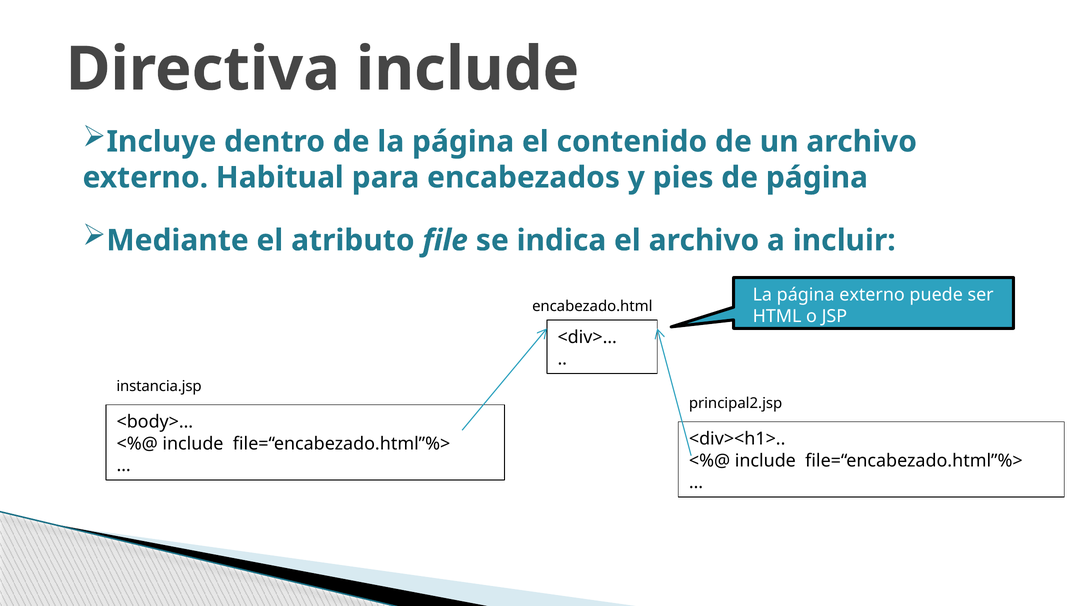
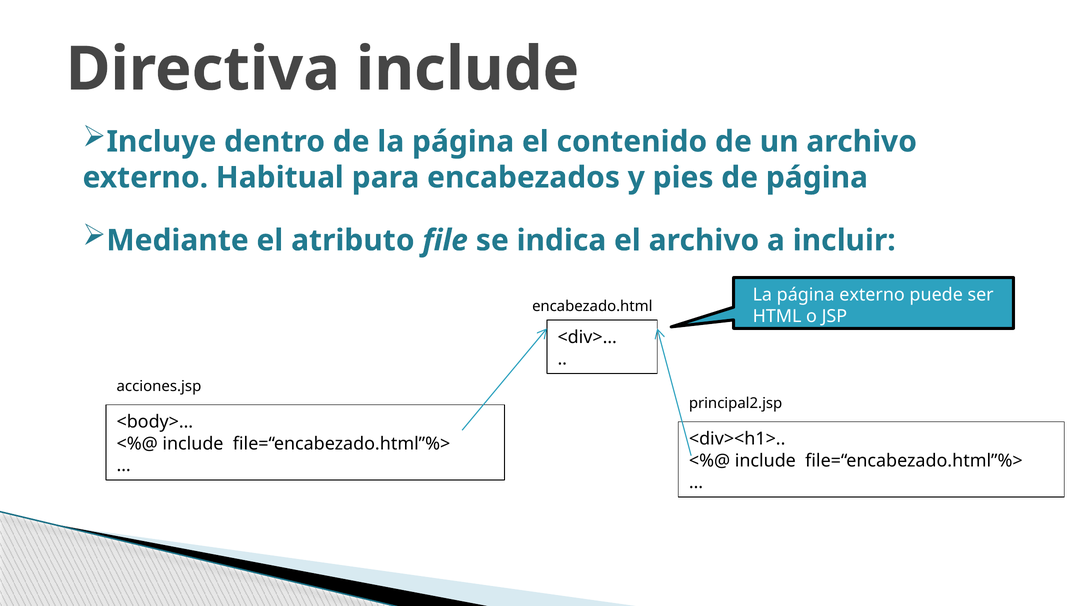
instancia.jsp: instancia.jsp -> acciones.jsp
